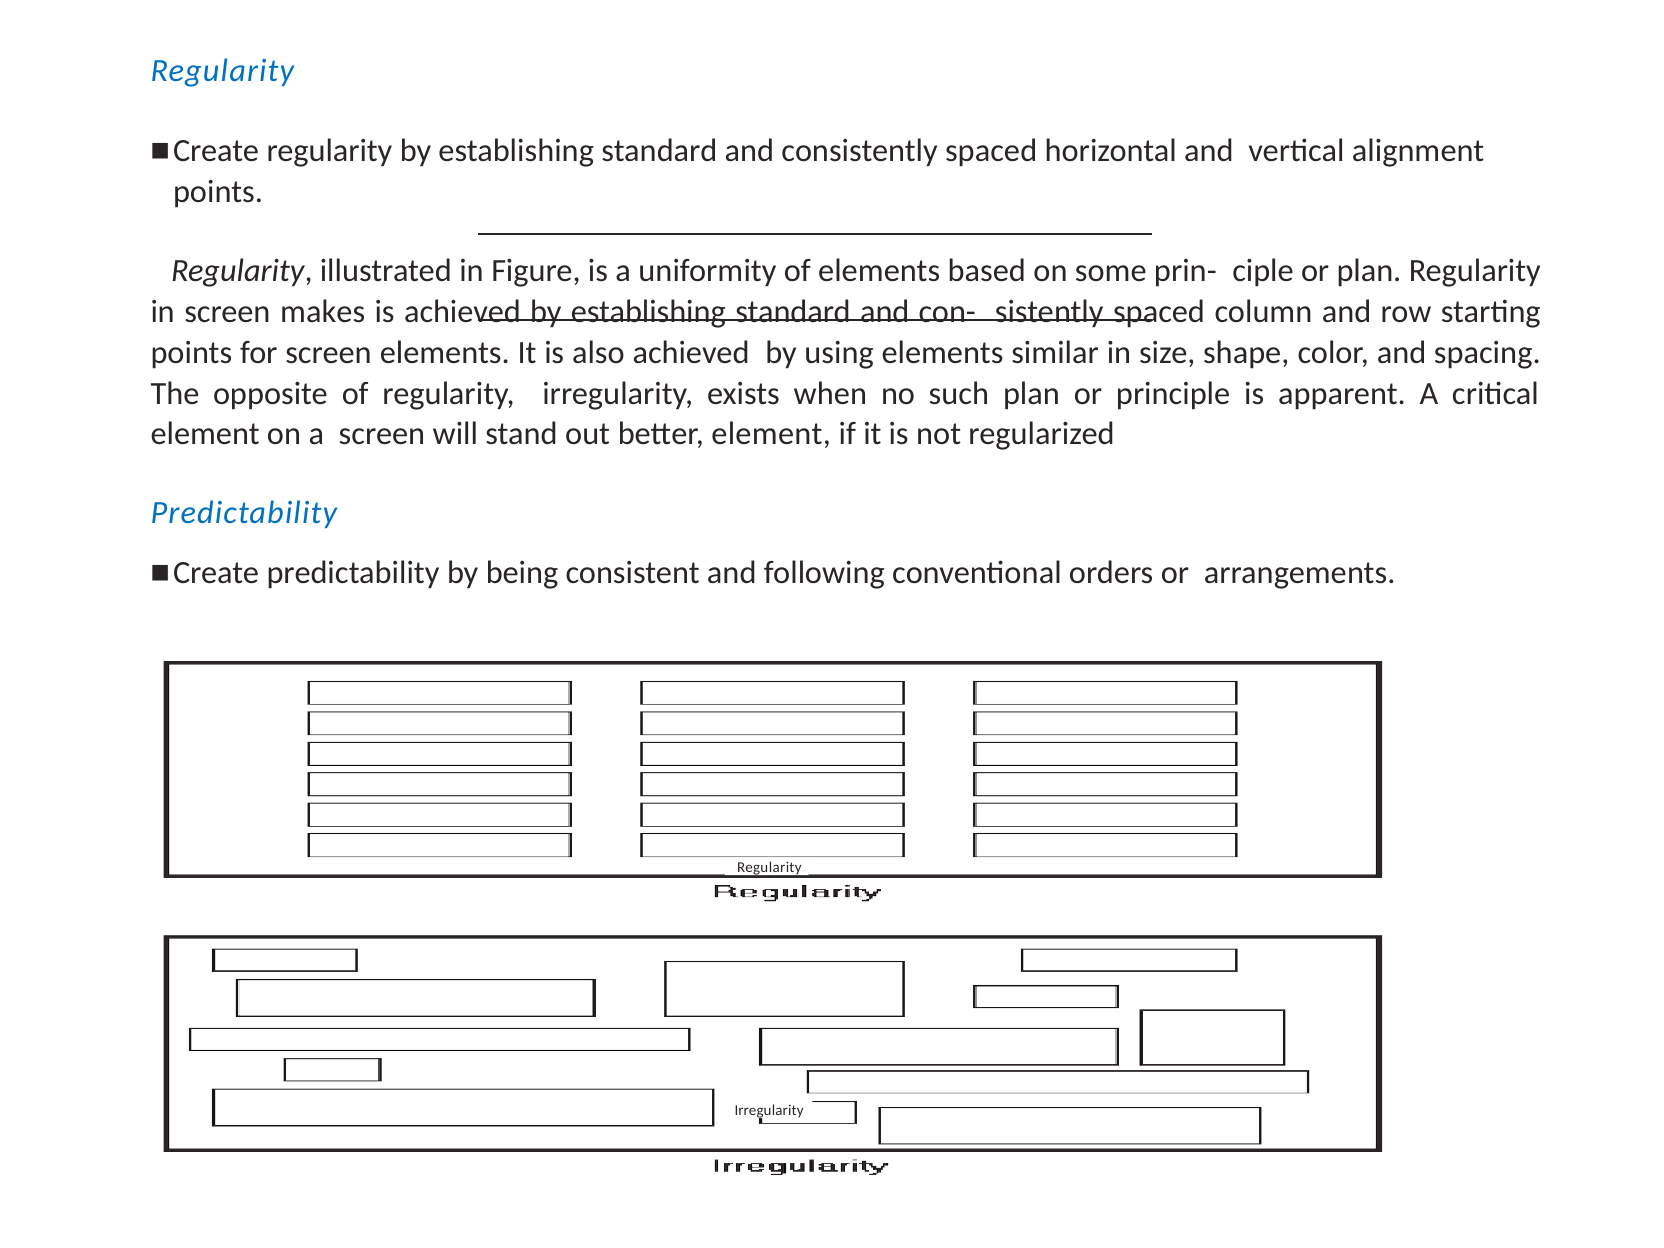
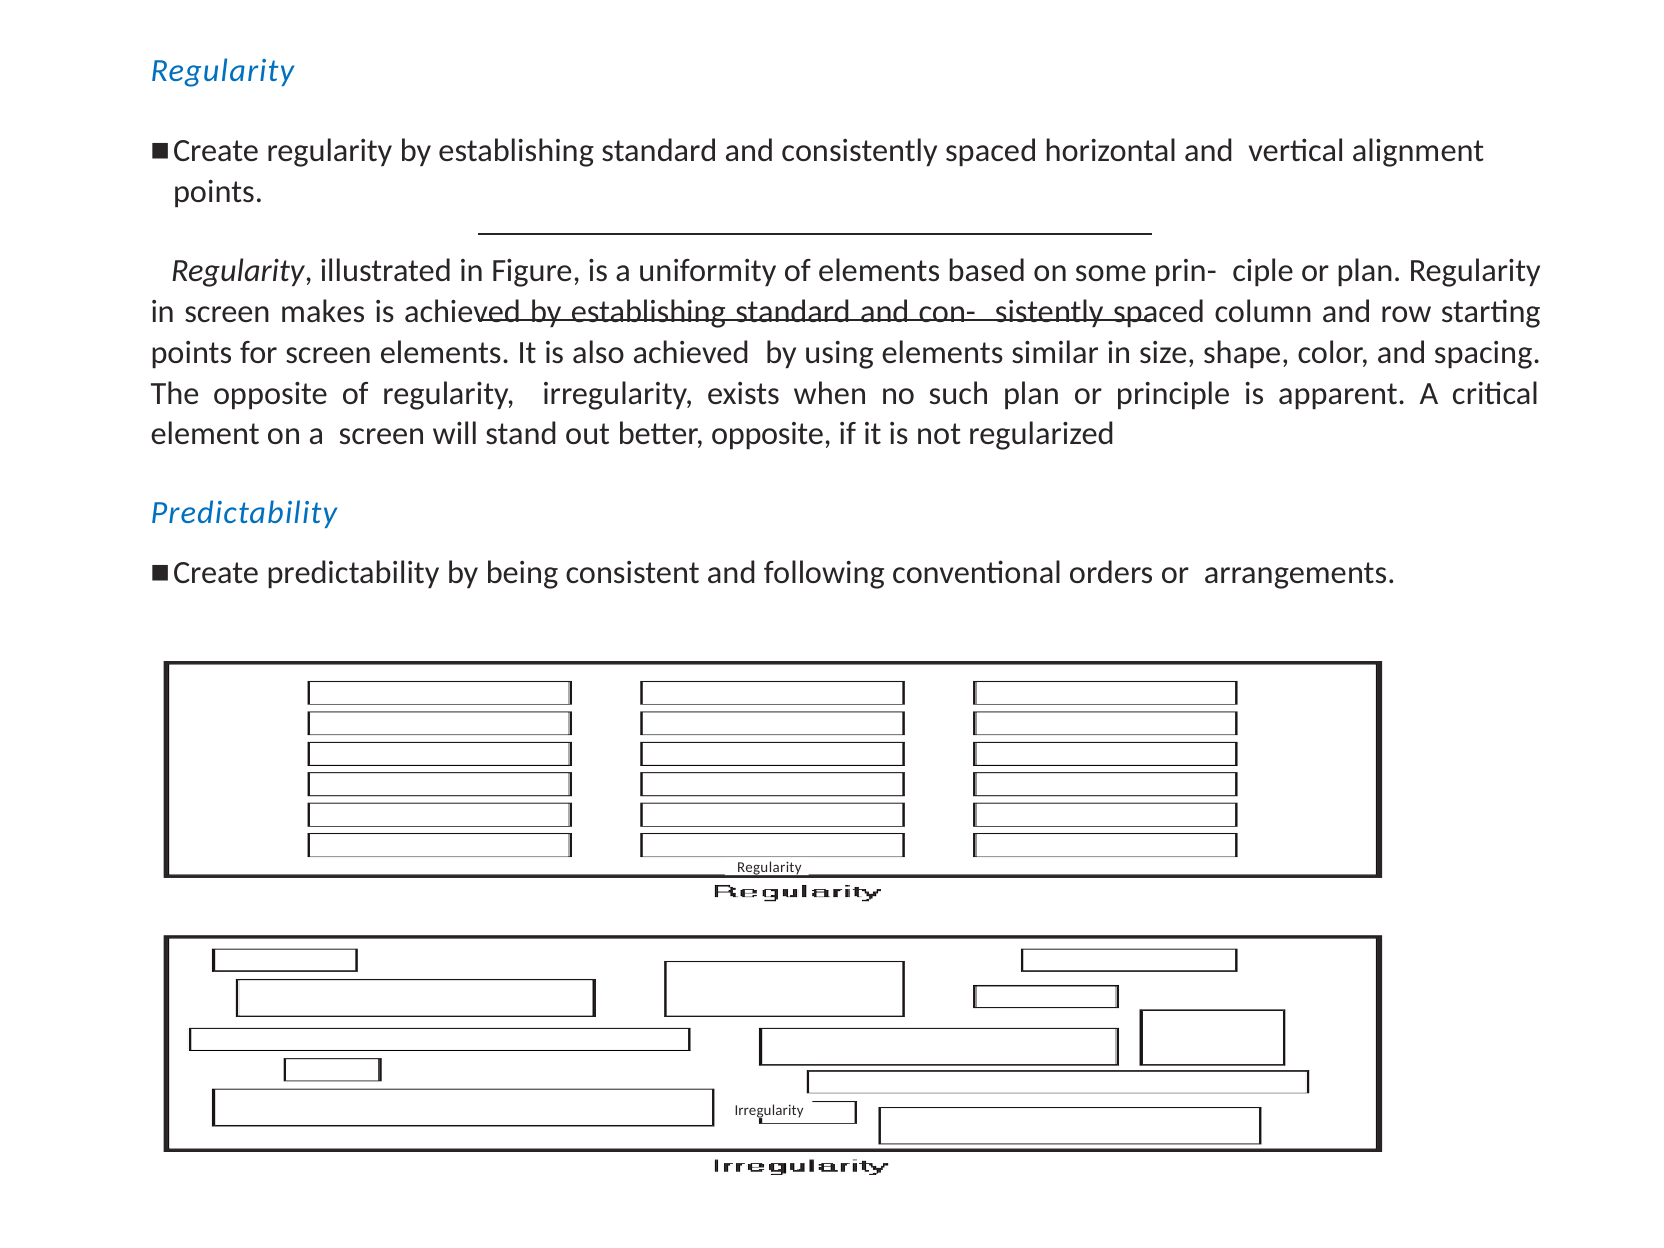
better element: element -> opposite
